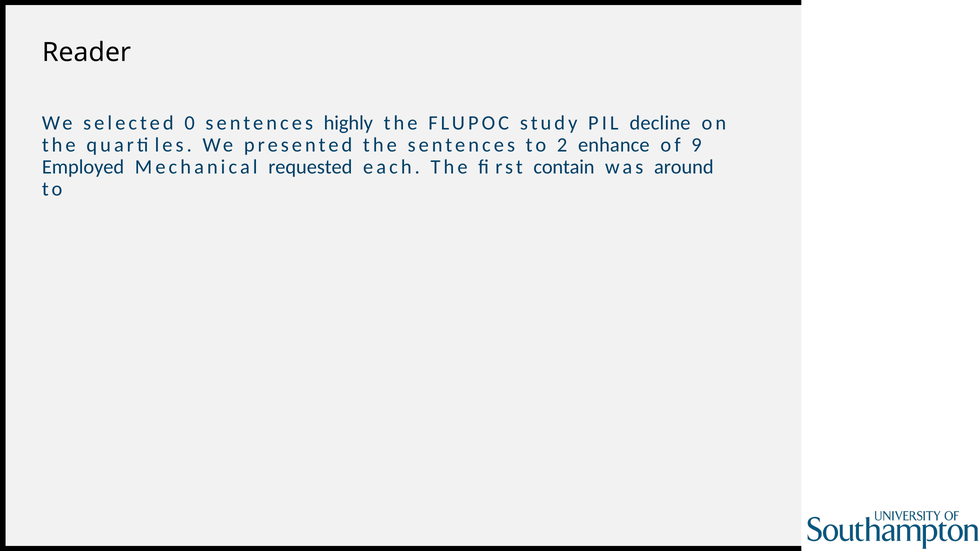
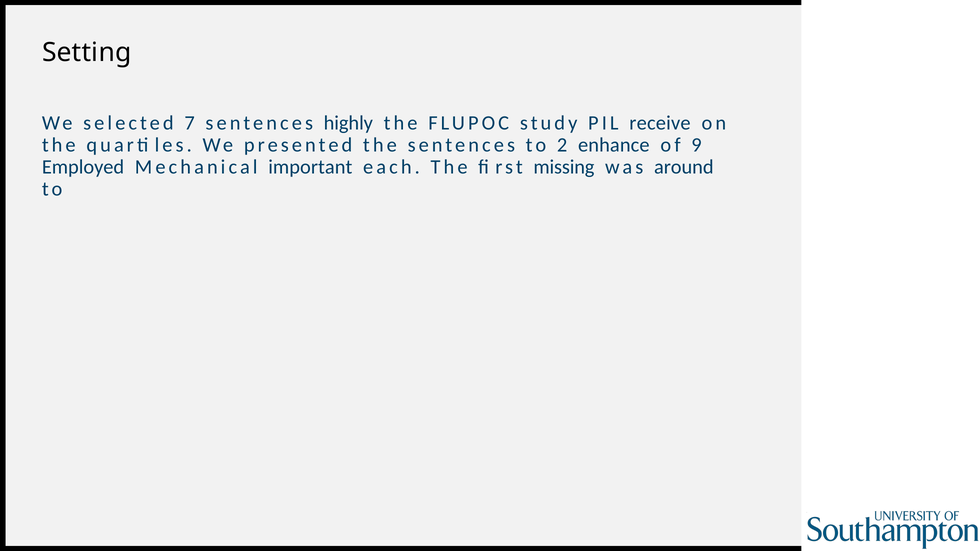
Reader: Reader -> Setting
0: 0 -> 7
decline: decline -> receive
requested: requested -> important
contain: contain -> missing
